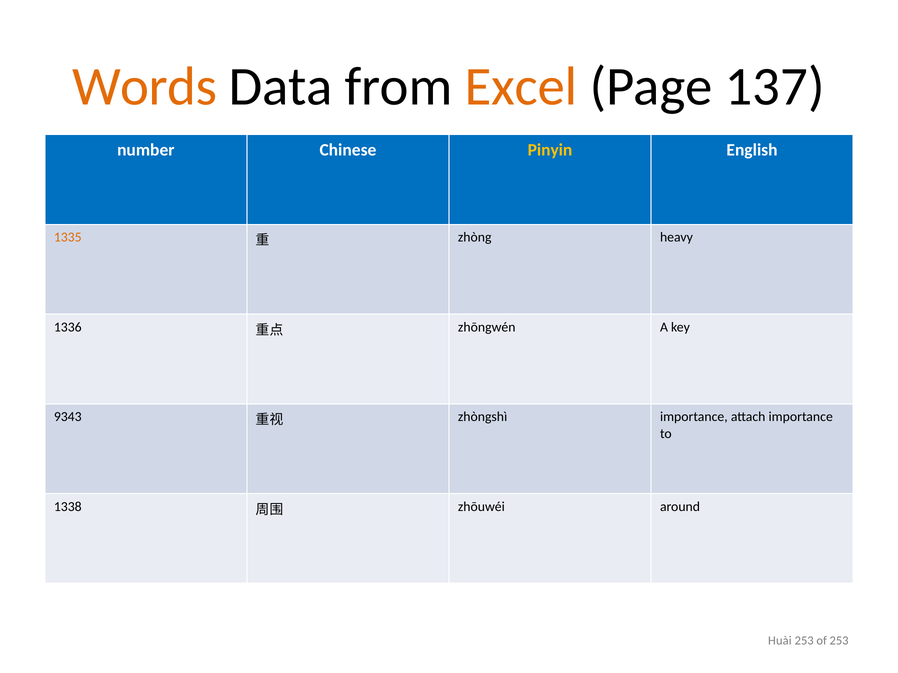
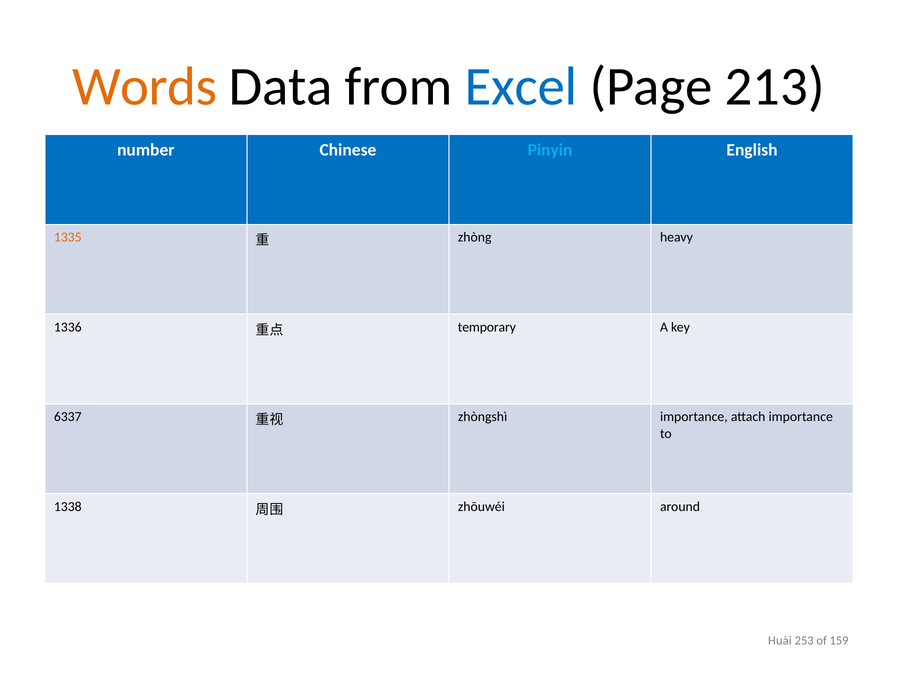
Excel colour: orange -> blue
137: 137 -> 213
Pinyin colour: yellow -> light blue
zhōngwén: zhōngwén -> temporary
9343: 9343 -> 6337
of 253: 253 -> 159
